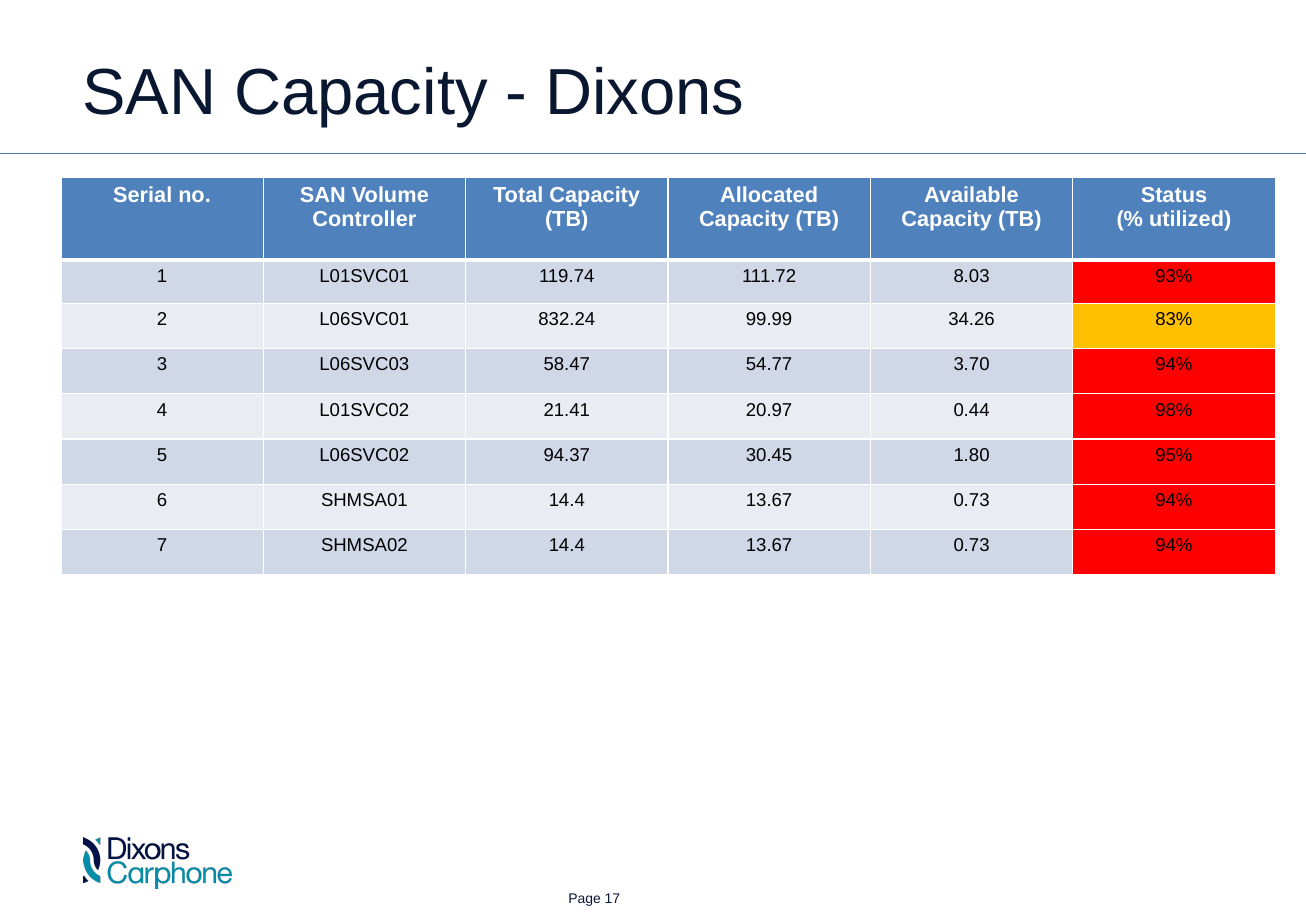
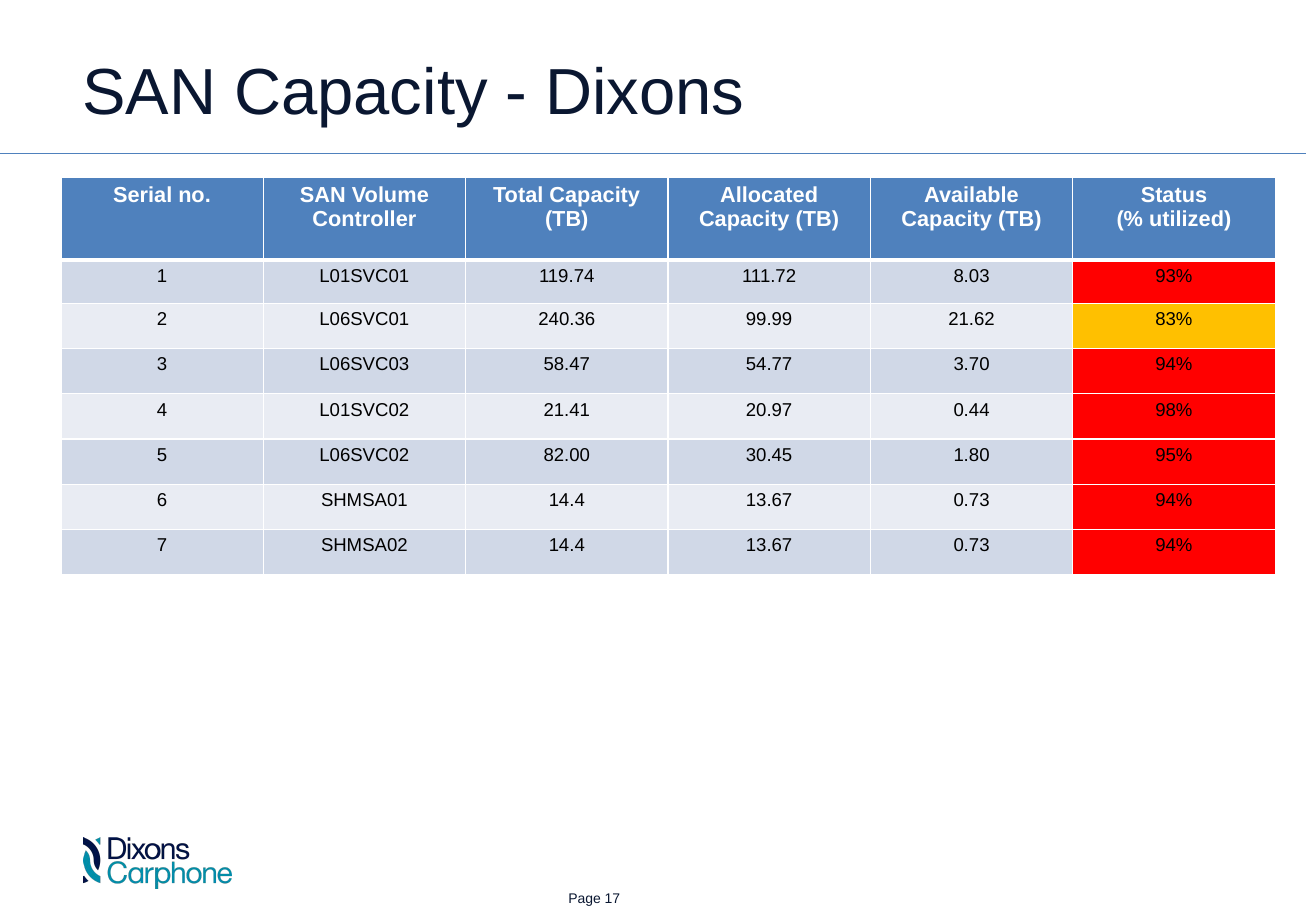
832.24: 832.24 -> 240.36
34.26: 34.26 -> 21.62
94.37: 94.37 -> 82.00
